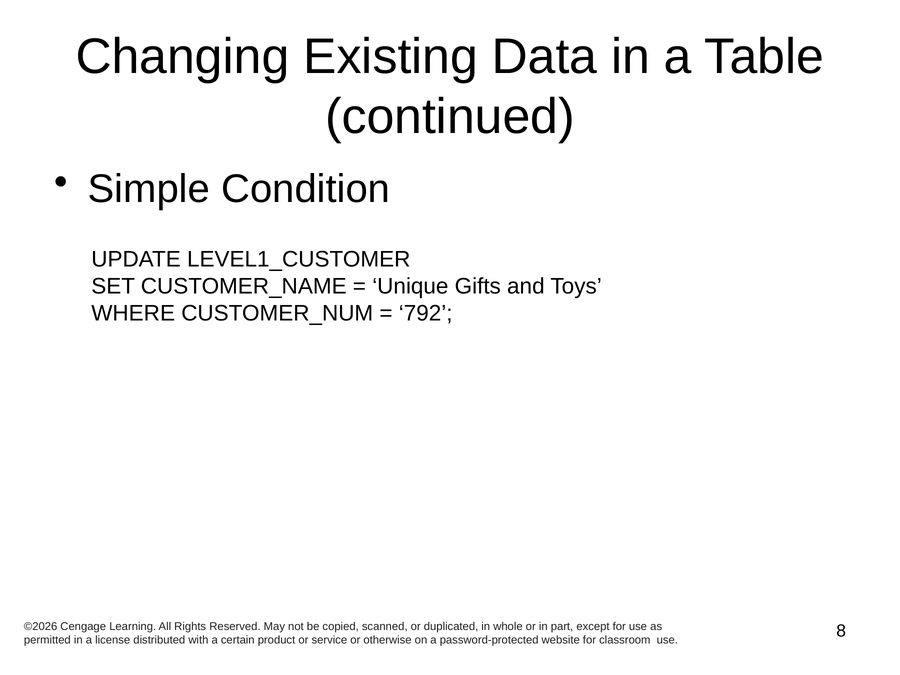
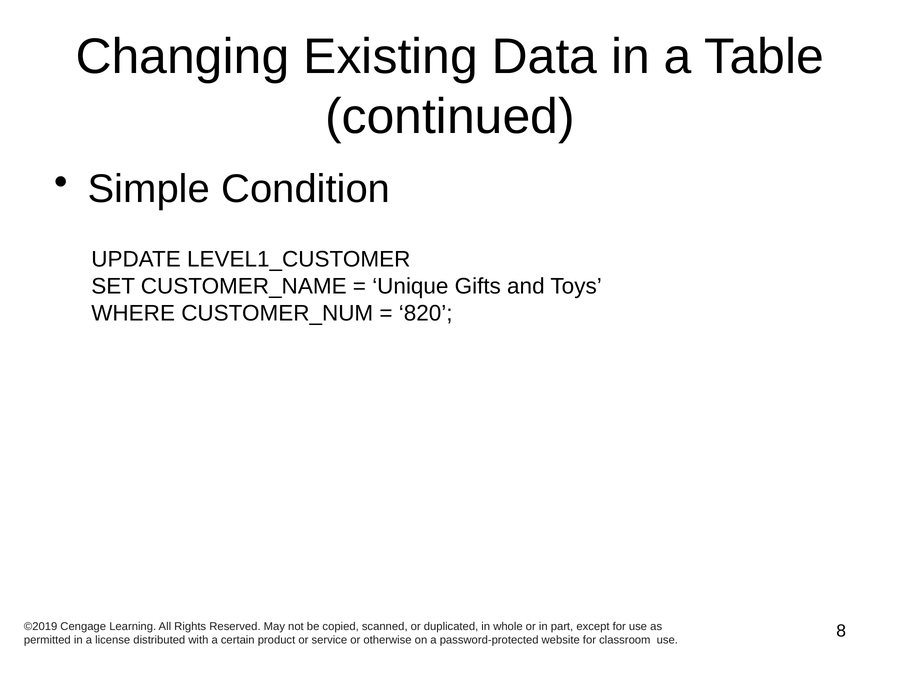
792: 792 -> 820
©2026: ©2026 -> ©2019
